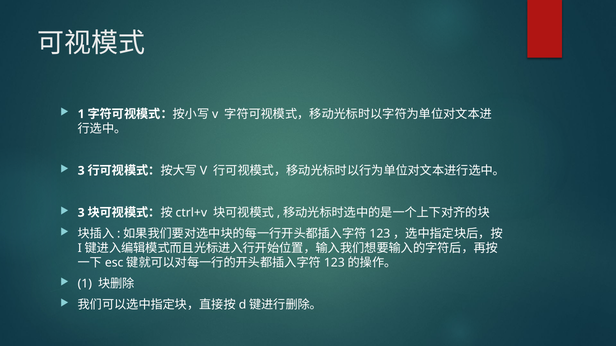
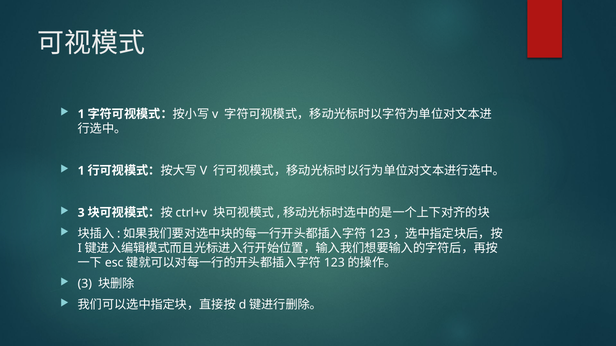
3 at (81, 171): 3 -> 1
1 at (85, 284): 1 -> 3
